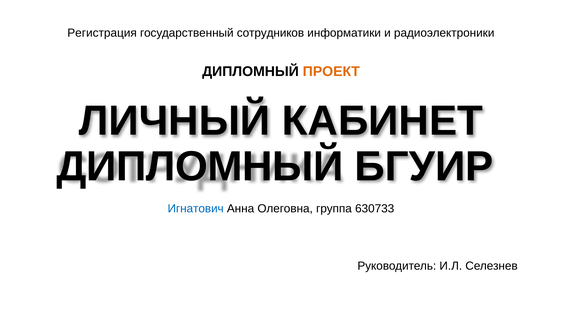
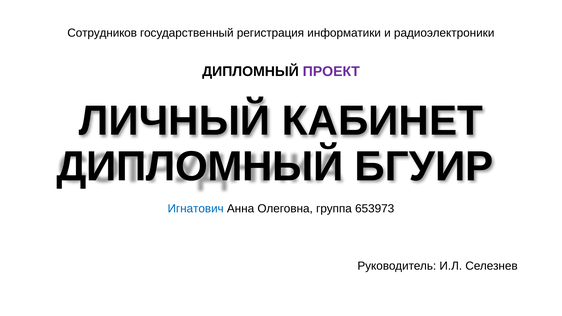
Регистрация: Регистрация -> Сотрудников
сотрудников: сотрудников -> регистрация
ПРОЕКТ colour: orange -> purple
630733: 630733 -> 653973
